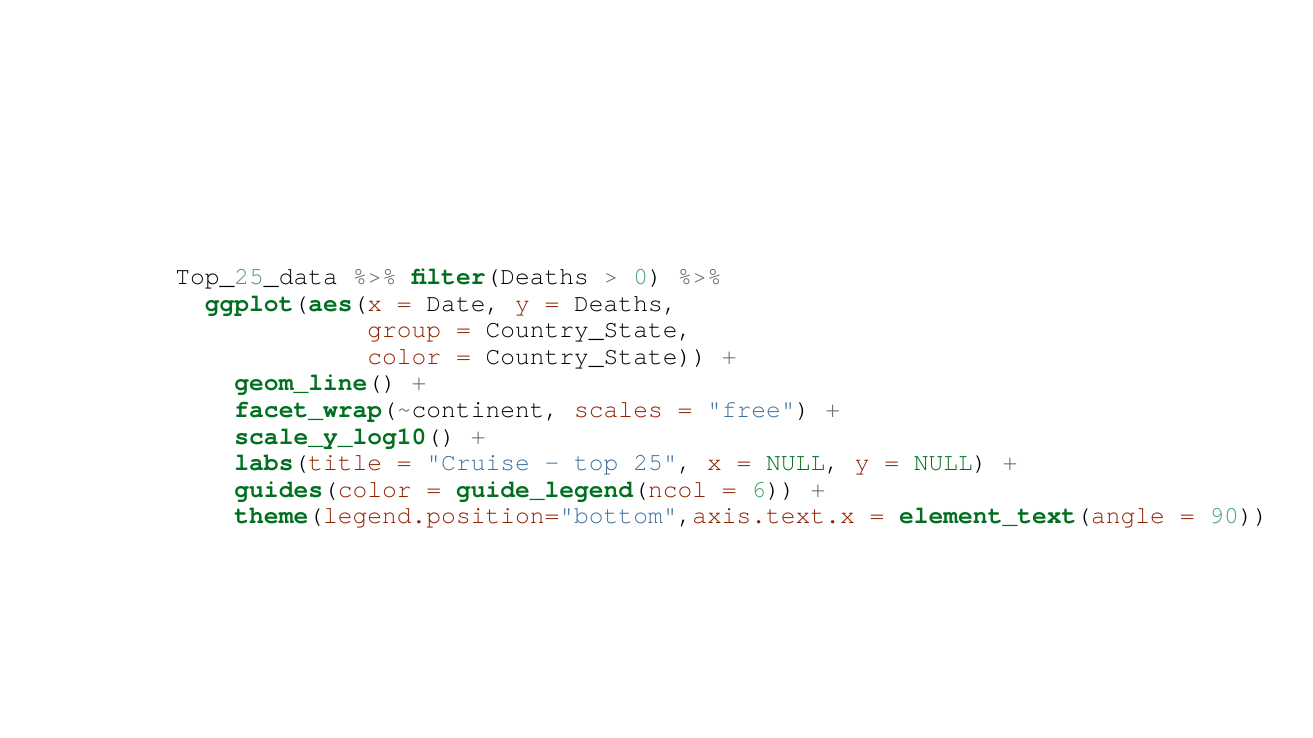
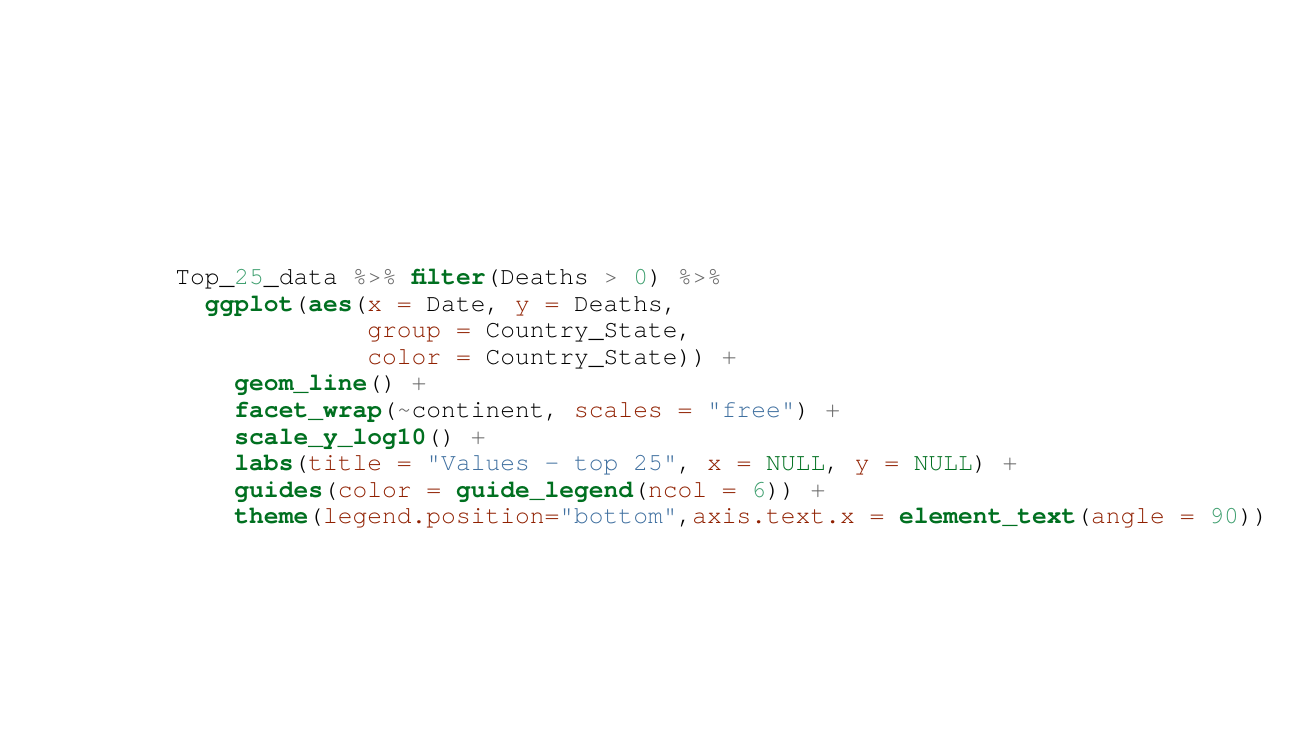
Cruise: Cruise -> Values
